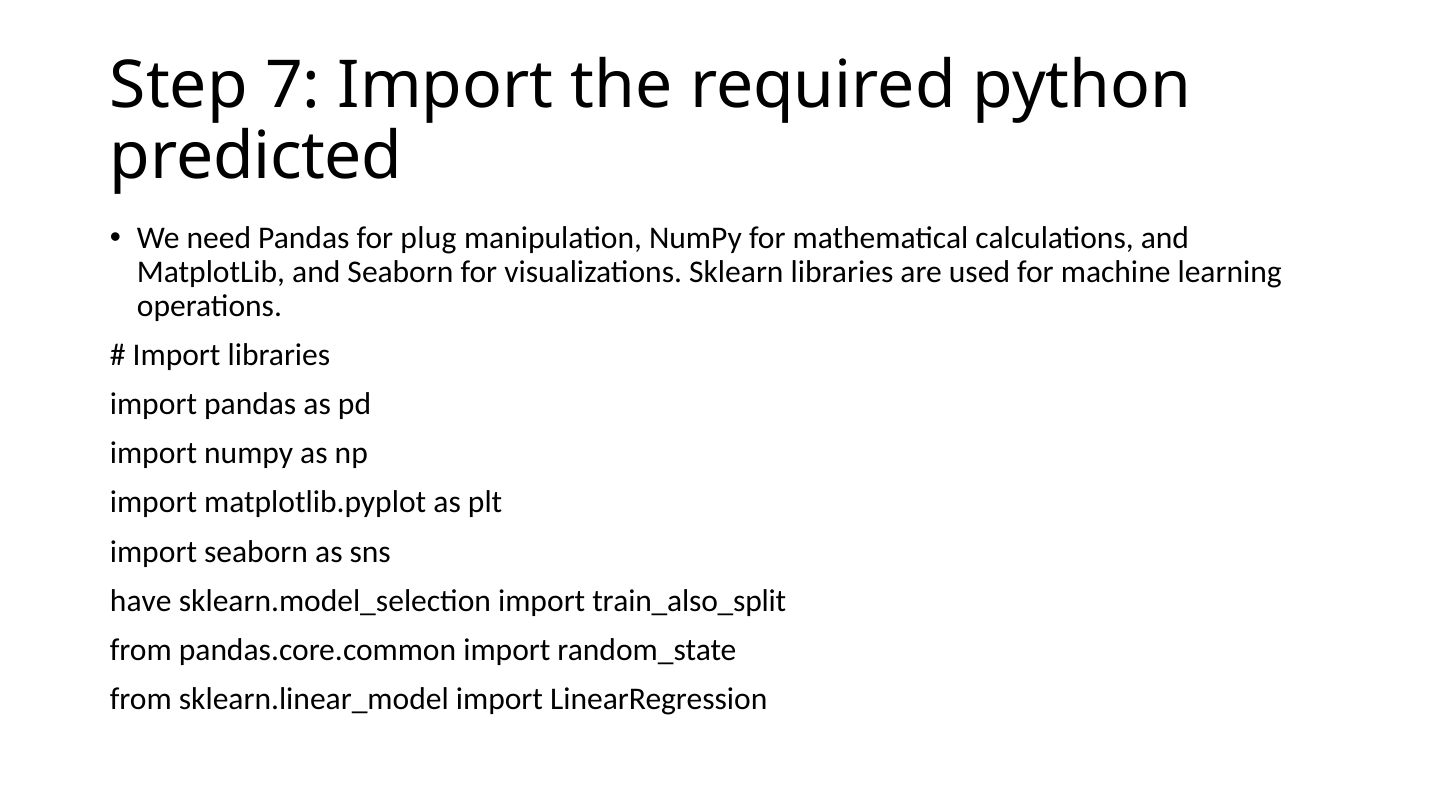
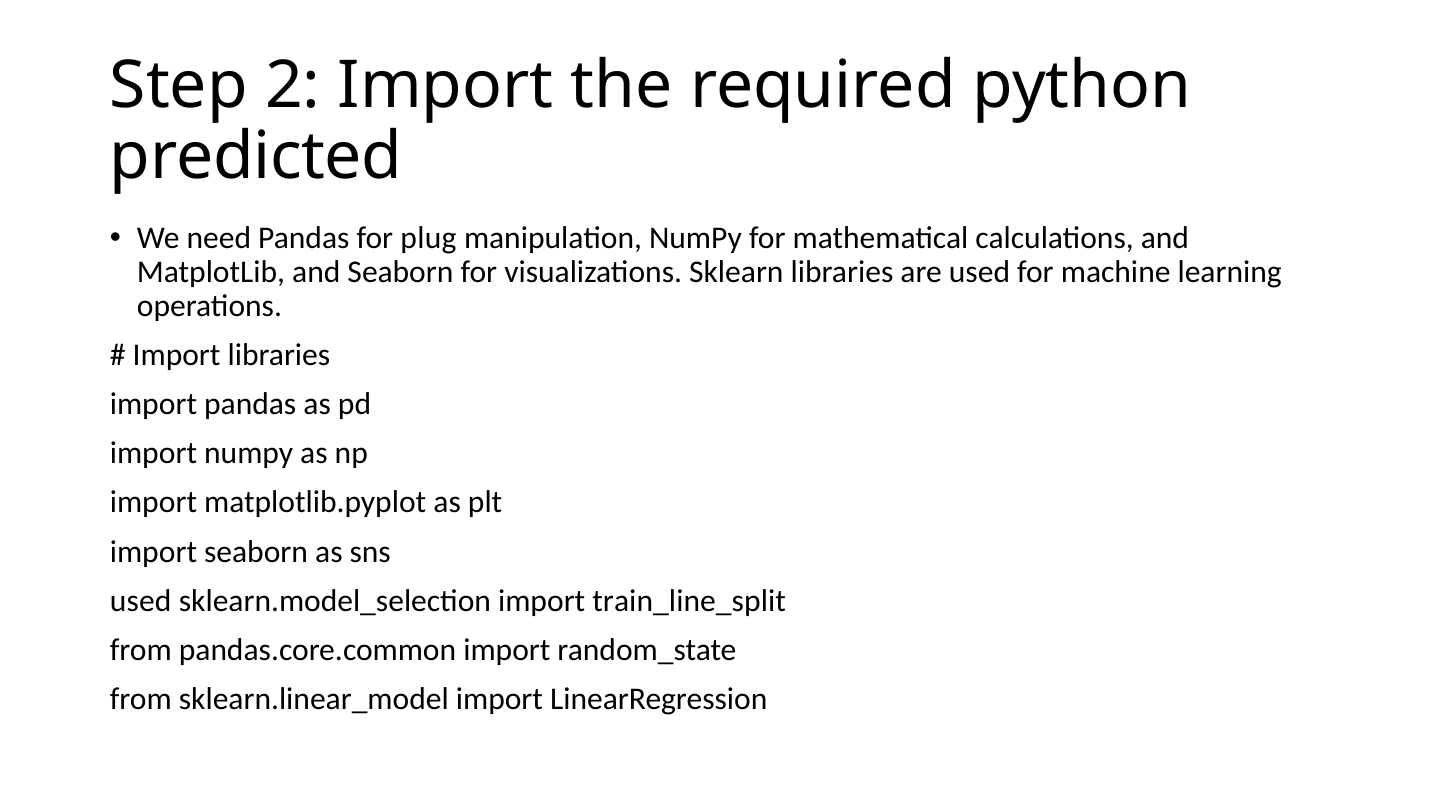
7: 7 -> 2
have at (141, 601): have -> used
train_also_split: train_also_split -> train_line_split
